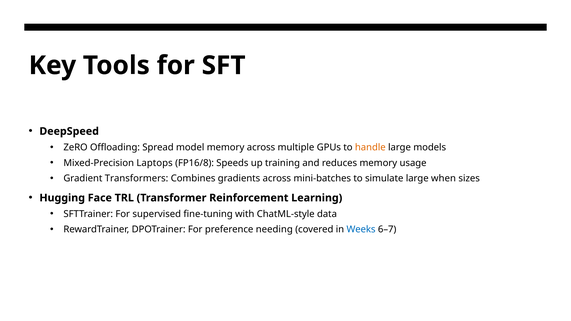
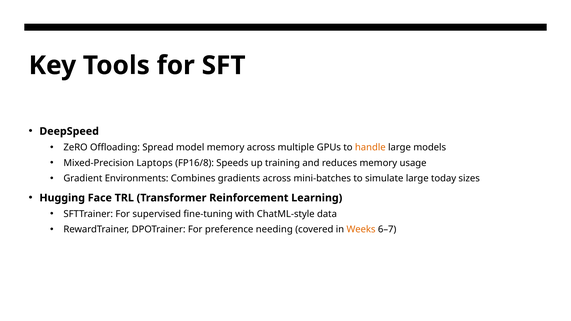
Transformers: Transformers -> Environments
when: when -> today
Weeks colour: blue -> orange
